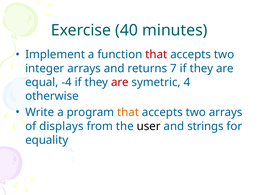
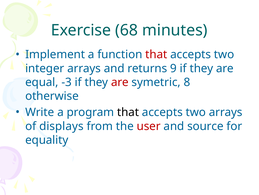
40: 40 -> 68
7: 7 -> 9
-4: -4 -> -3
4: 4 -> 8
that at (128, 112) colour: orange -> black
user colour: black -> red
strings: strings -> source
